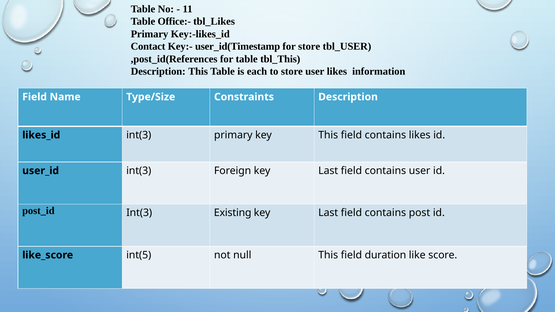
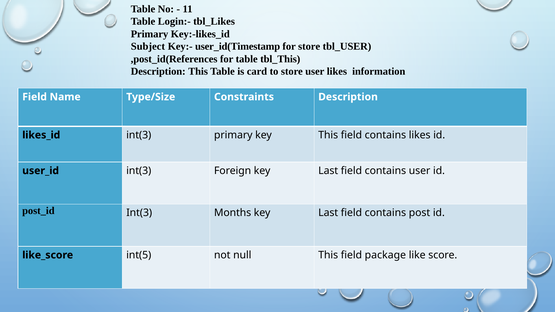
Office:-: Office:- -> Login:-
Contact: Contact -> Subject
each: each -> card
Existing: Existing -> Months
duration: duration -> package
